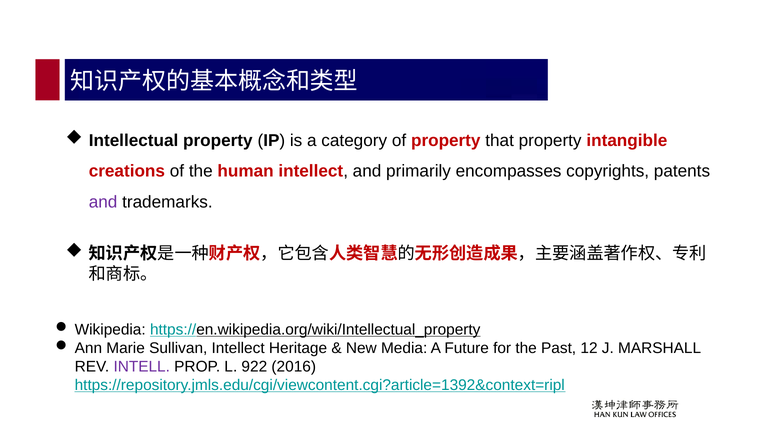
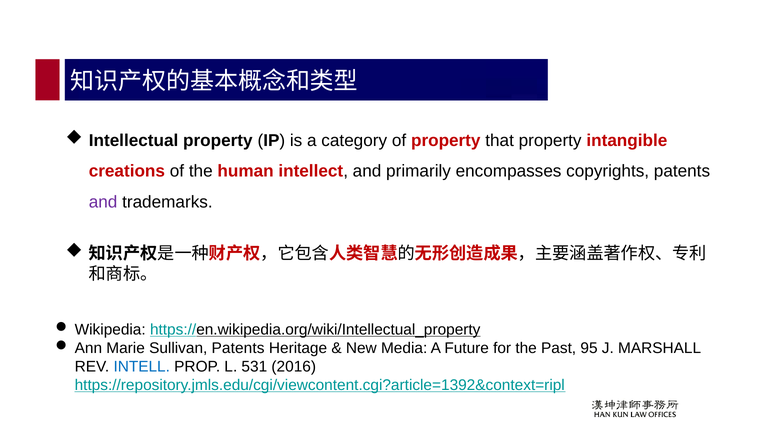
Sullivan Intellect: Intellect -> Patents
12: 12 -> 95
INTELL colour: purple -> blue
922: 922 -> 531
